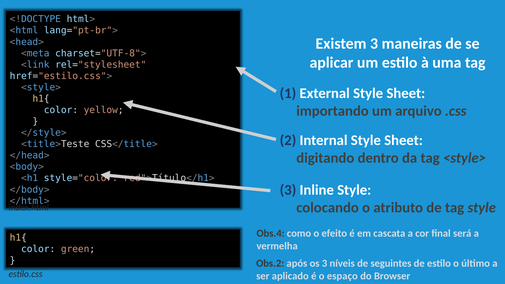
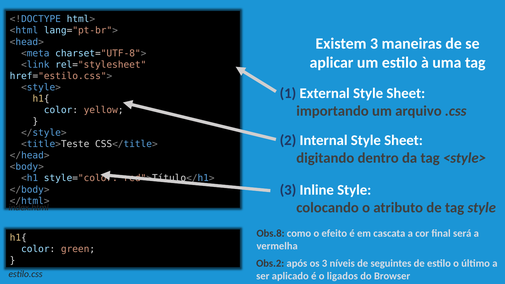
Obs.4: Obs.4 -> Obs.8
espaço: espaço -> ligados
